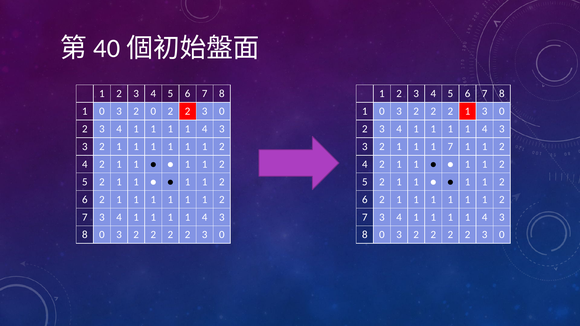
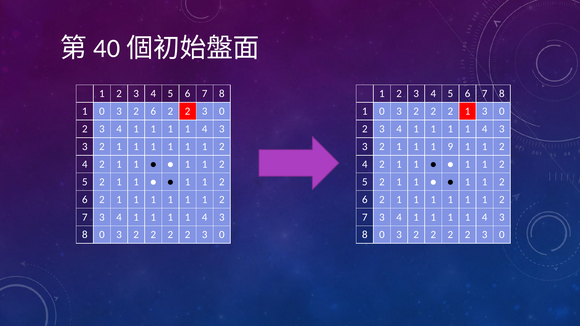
3 2 0: 0 -> 6
1 7: 7 -> 9
